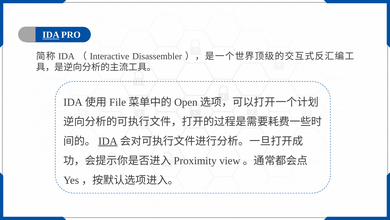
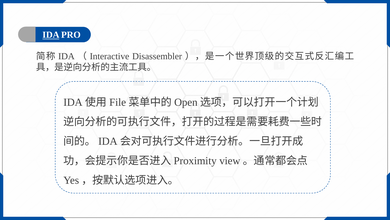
IDA at (108, 141) underline: present -> none
